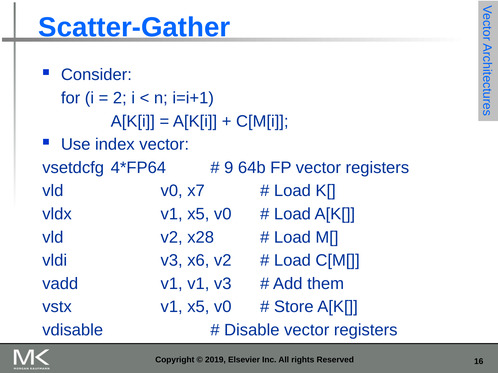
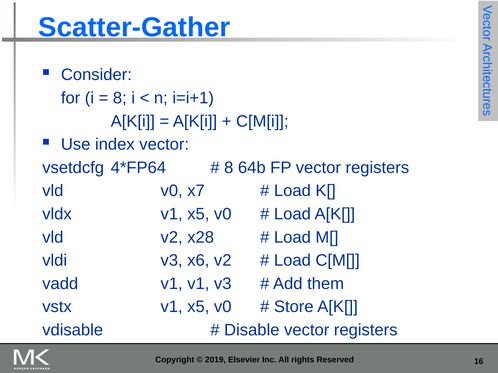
2 at (120, 98): 2 -> 8
9 at (229, 168): 9 -> 8
